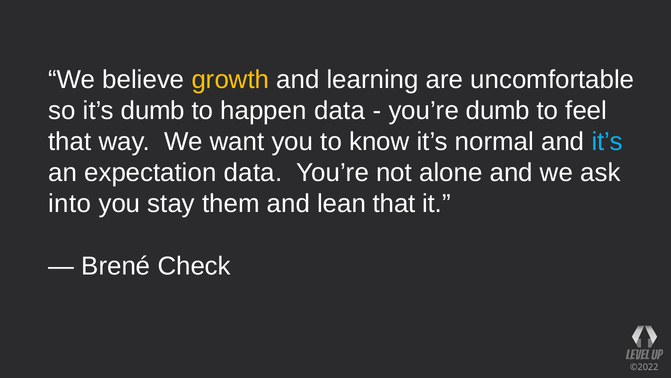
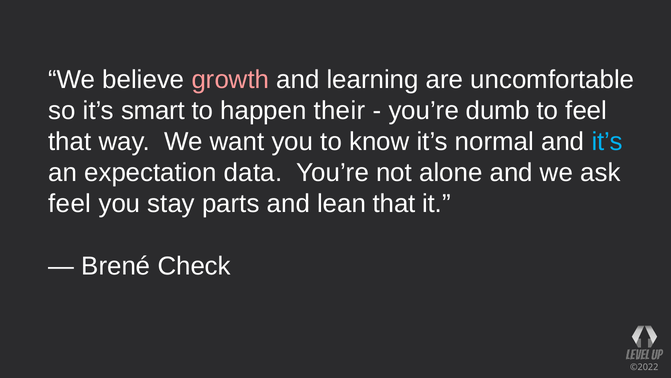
growth colour: yellow -> pink
it’s dumb: dumb -> smart
happen data: data -> their
into at (70, 204): into -> feel
them: them -> parts
